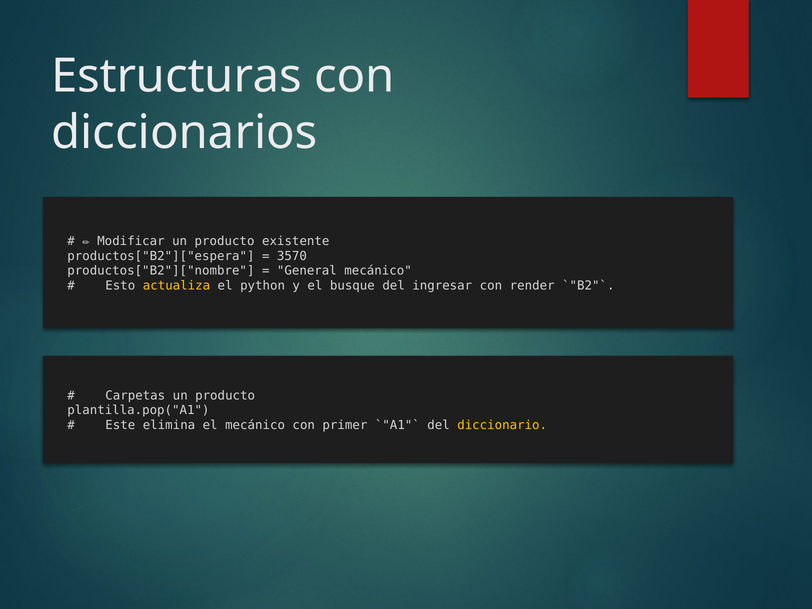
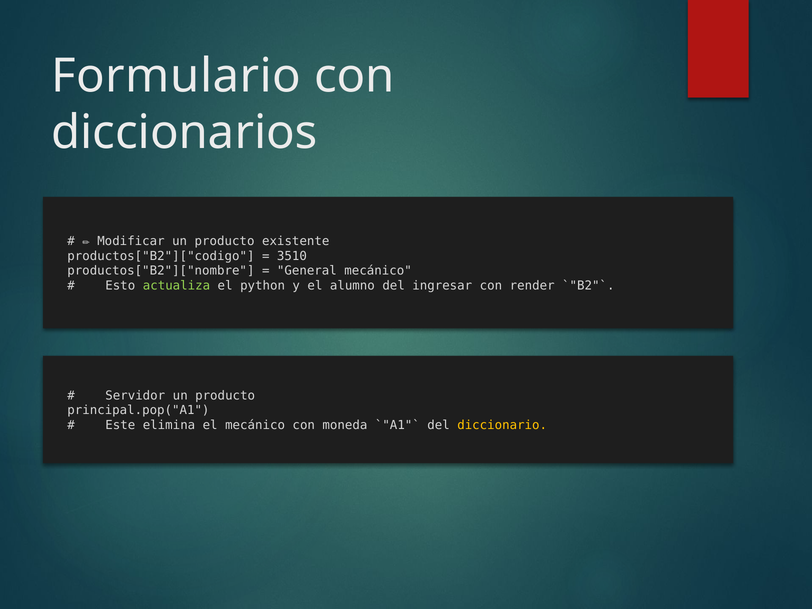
Estructuras: Estructuras -> Formulario
productos["B2"]["espera: productos["B2"]["espera -> productos["B2"]["codigo
3570: 3570 -> 3510
actualiza colour: yellow -> light green
busque: busque -> alumno
Carpetas: Carpetas -> Servidor
plantilla.pop("A1: plantilla.pop("A1 -> principal.pop("A1
primer: primer -> moneda
